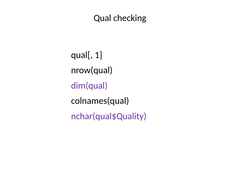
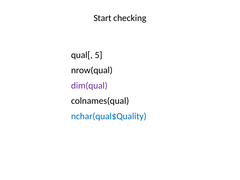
Qual: Qual -> Start
1: 1 -> 5
nchar(qual$Quality colour: purple -> blue
